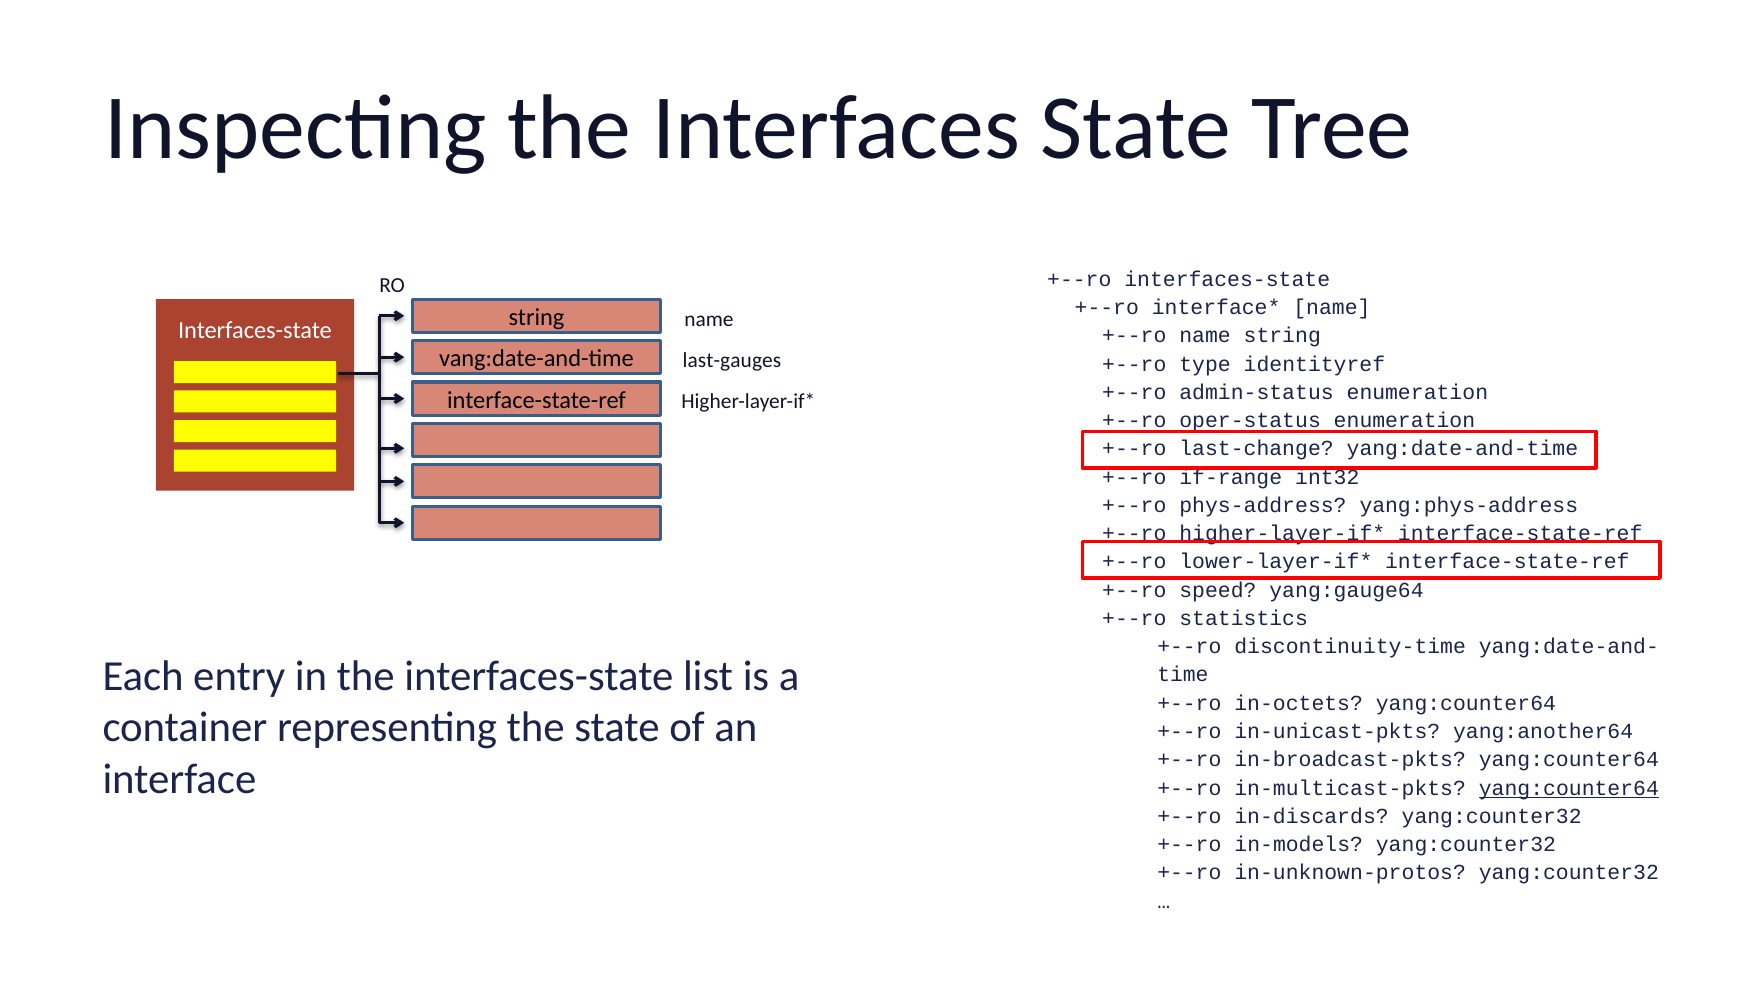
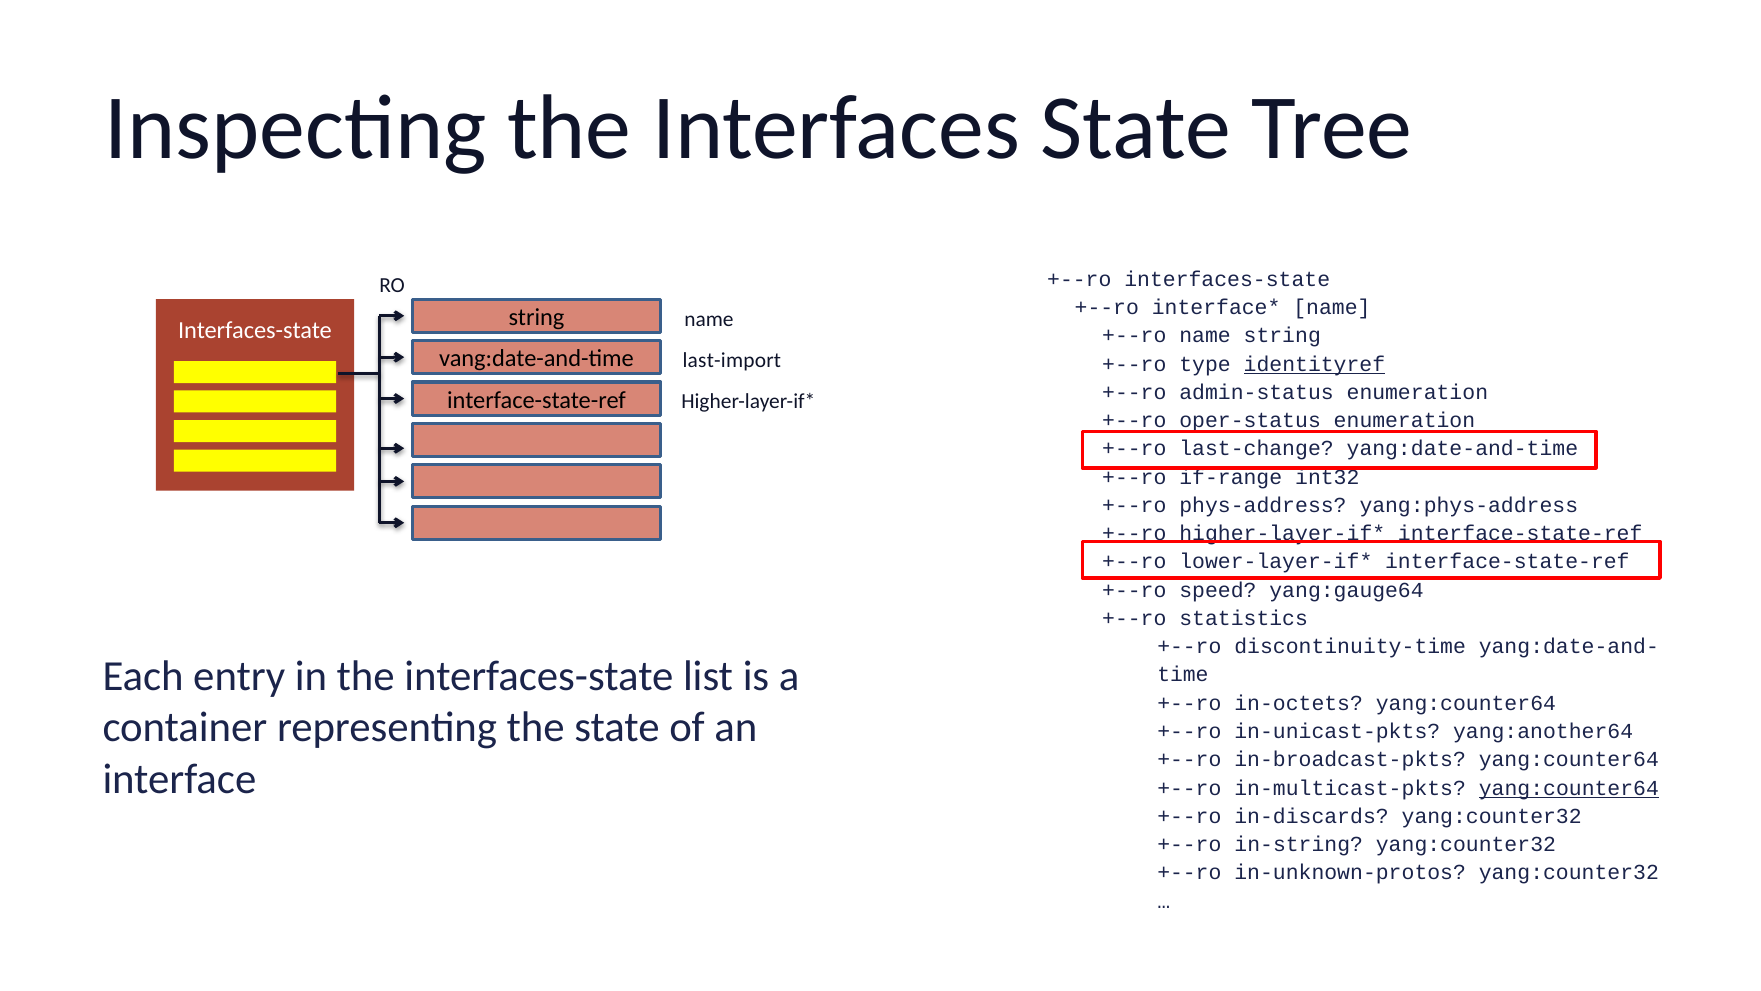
last-gauges: last-gauges -> last-import
identityref underline: none -> present
in-models: in-models -> in-string
